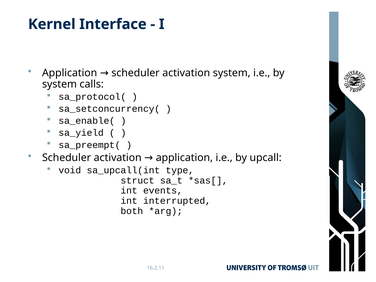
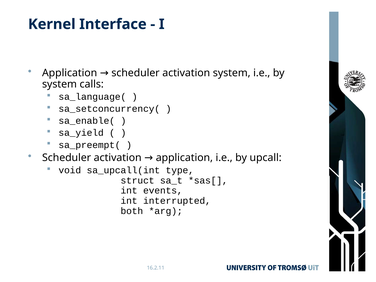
sa_protocol(: sa_protocol( -> sa_language(
